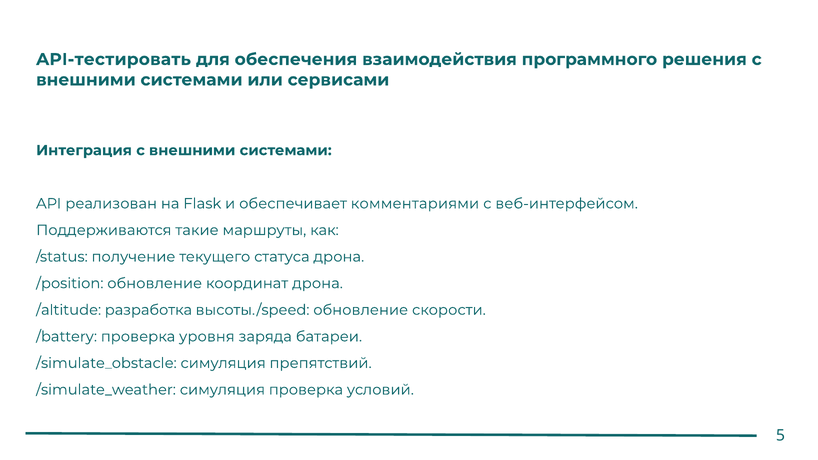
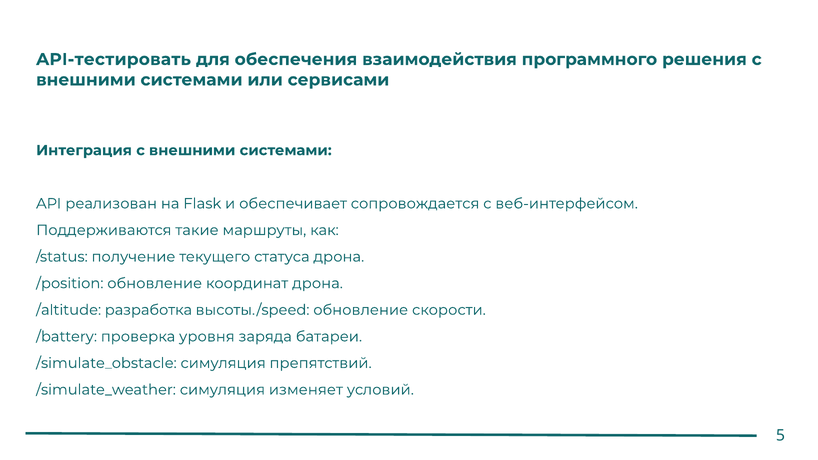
комментариями: комментариями -> сопровождается
симуляция проверка: проверка -> изменяет
